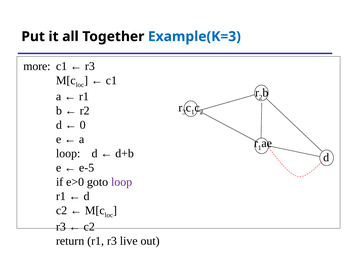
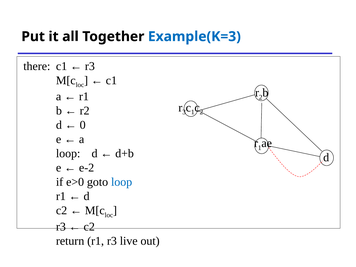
more: more -> there
e-5: e-5 -> e-2
loop at (122, 182) colour: purple -> blue
